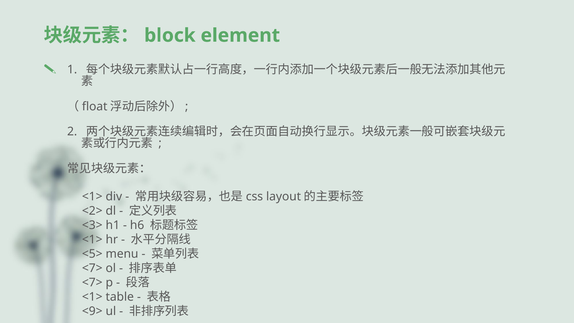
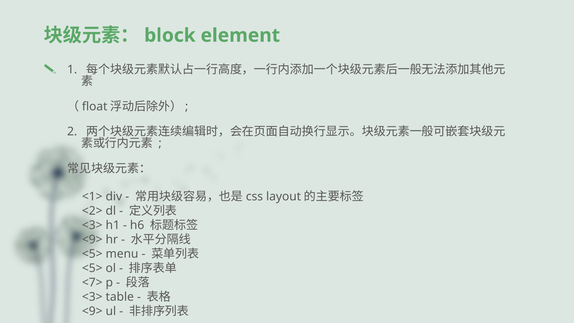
<1> at (92, 239): <1> -> <9>
<7> at (92, 268): <7> -> <5>
<1> at (92, 297): <1> -> <3>
